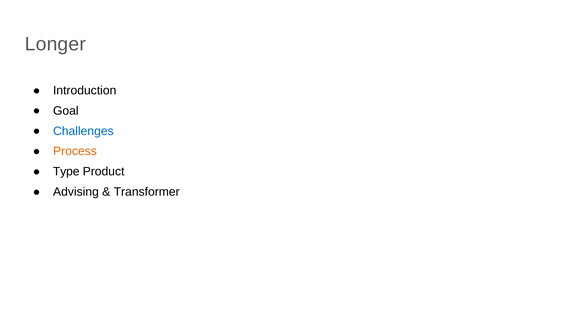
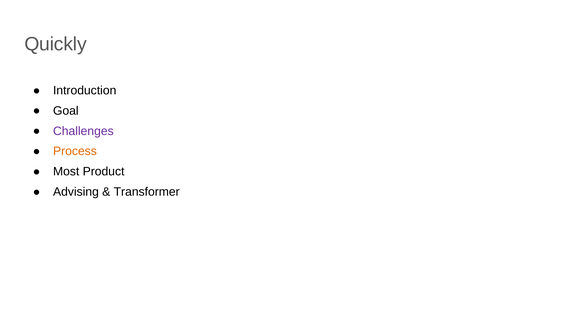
Longer: Longer -> Quickly
Challenges colour: blue -> purple
Type: Type -> Most
